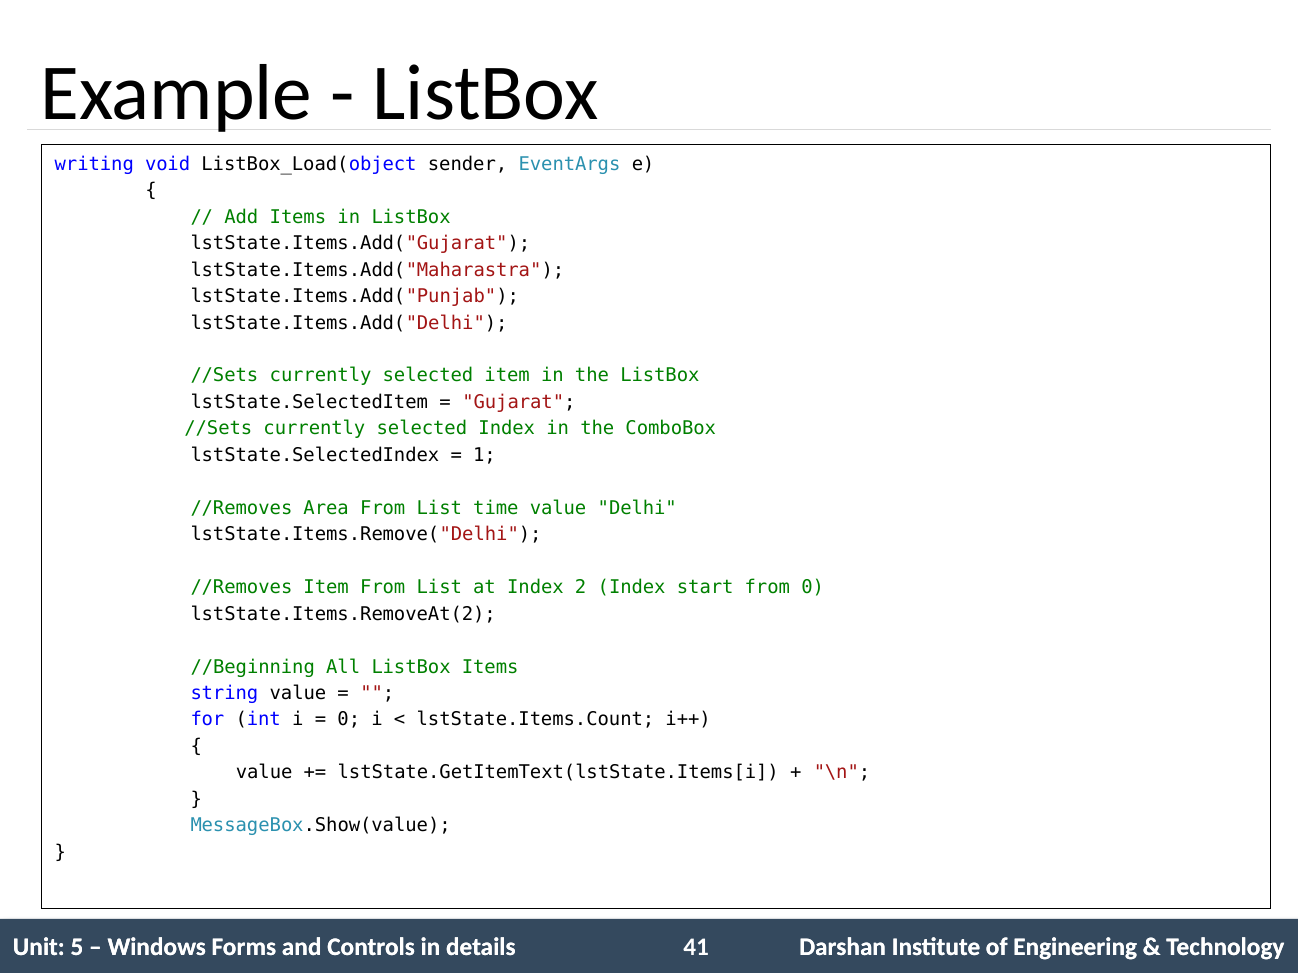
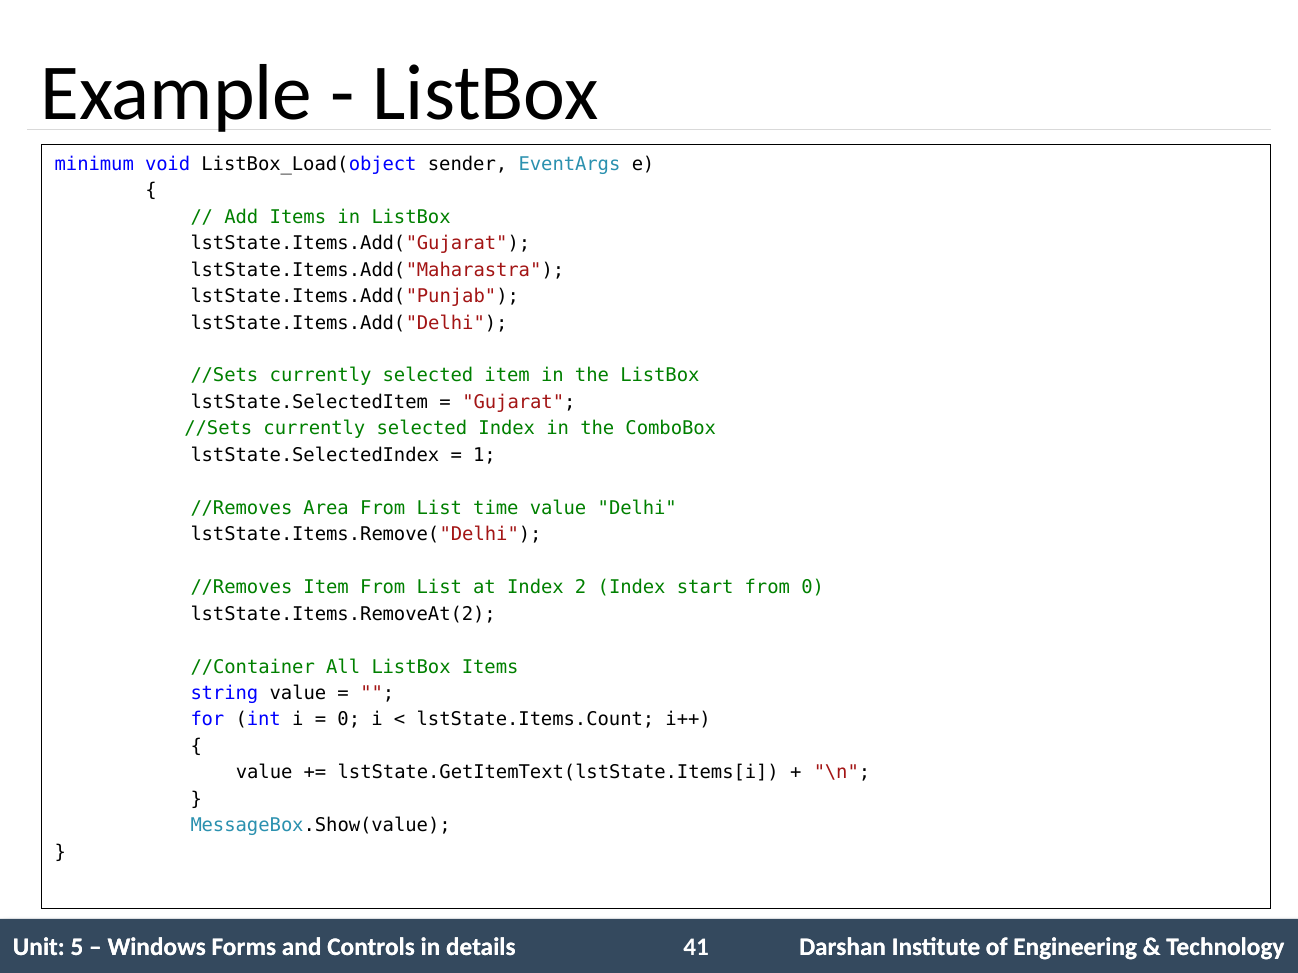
writing: writing -> minimum
//Beginning: //Beginning -> //Container
